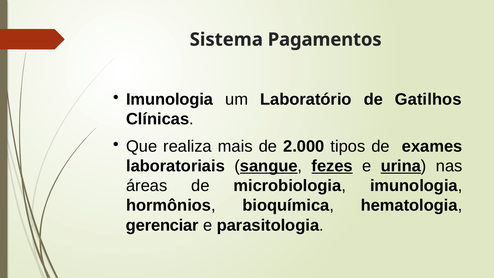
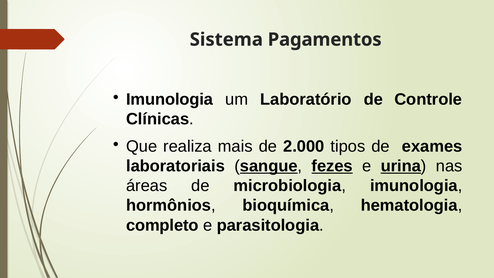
Gatilhos: Gatilhos -> Controle
gerenciar: gerenciar -> completo
